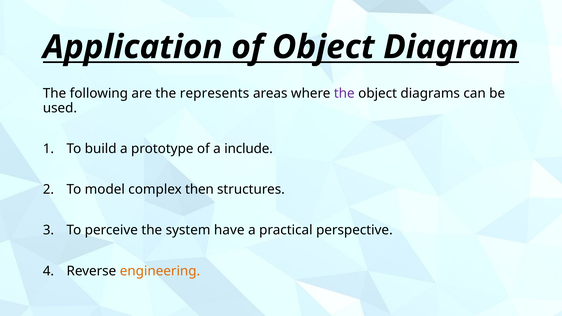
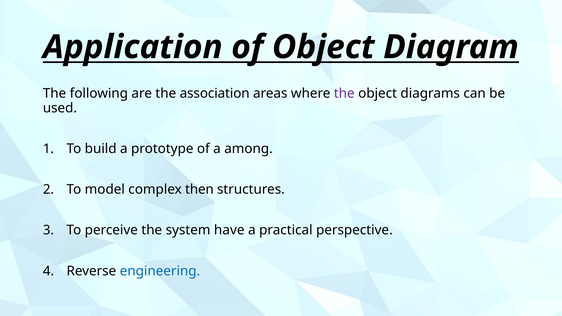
represents: represents -> association
include: include -> among
engineering colour: orange -> blue
